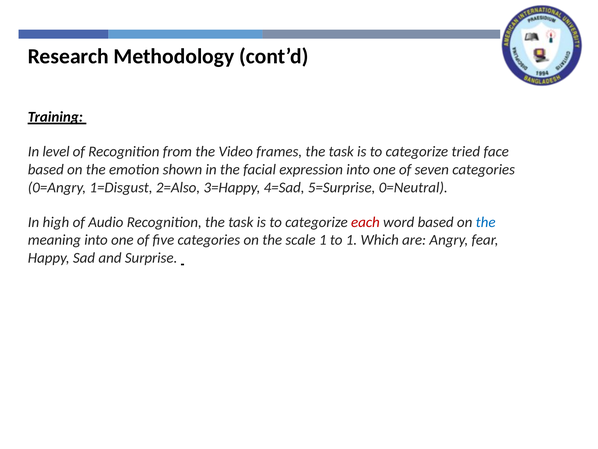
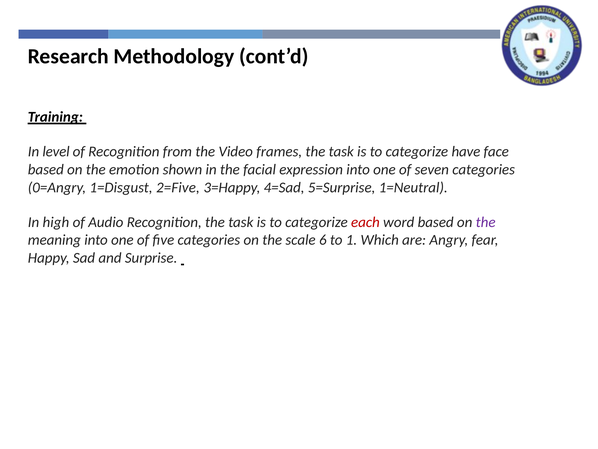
tried: tried -> have
2=Also: 2=Also -> 2=Five
0=Neutral: 0=Neutral -> 1=Neutral
the at (486, 222) colour: blue -> purple
scale 1: 1 -> 6
